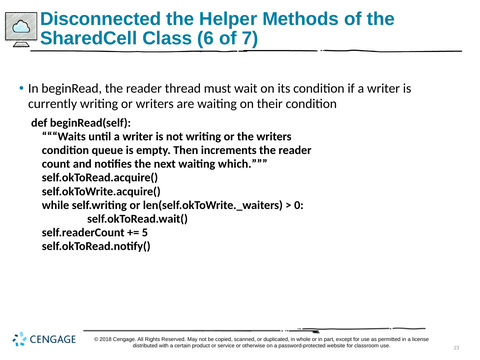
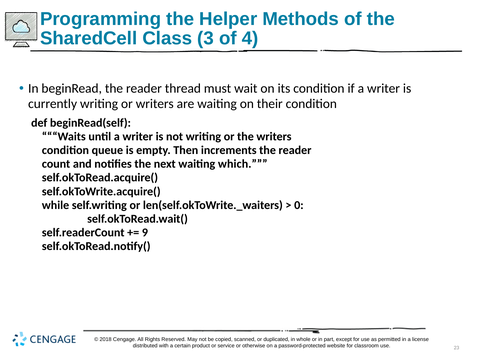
Disconnected: Disconnected -> Programming
6: 6 -> 3
7: 7 -> 4
5: 5 -> 9
